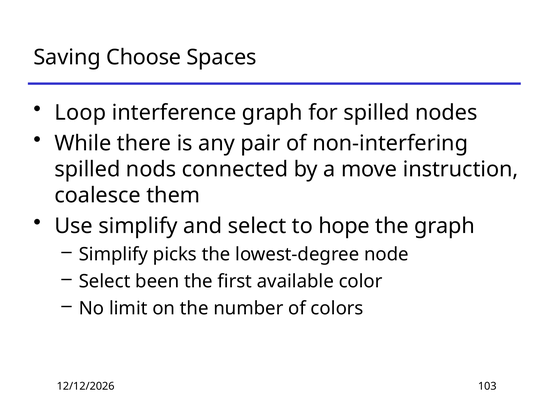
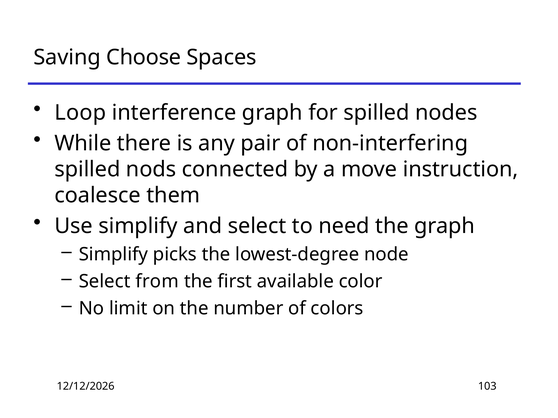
hope: hope -> need
been: been -> from
